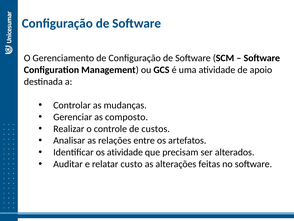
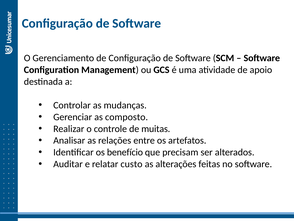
custos: custos -> muitas
os atividade: atividade -> benefício
